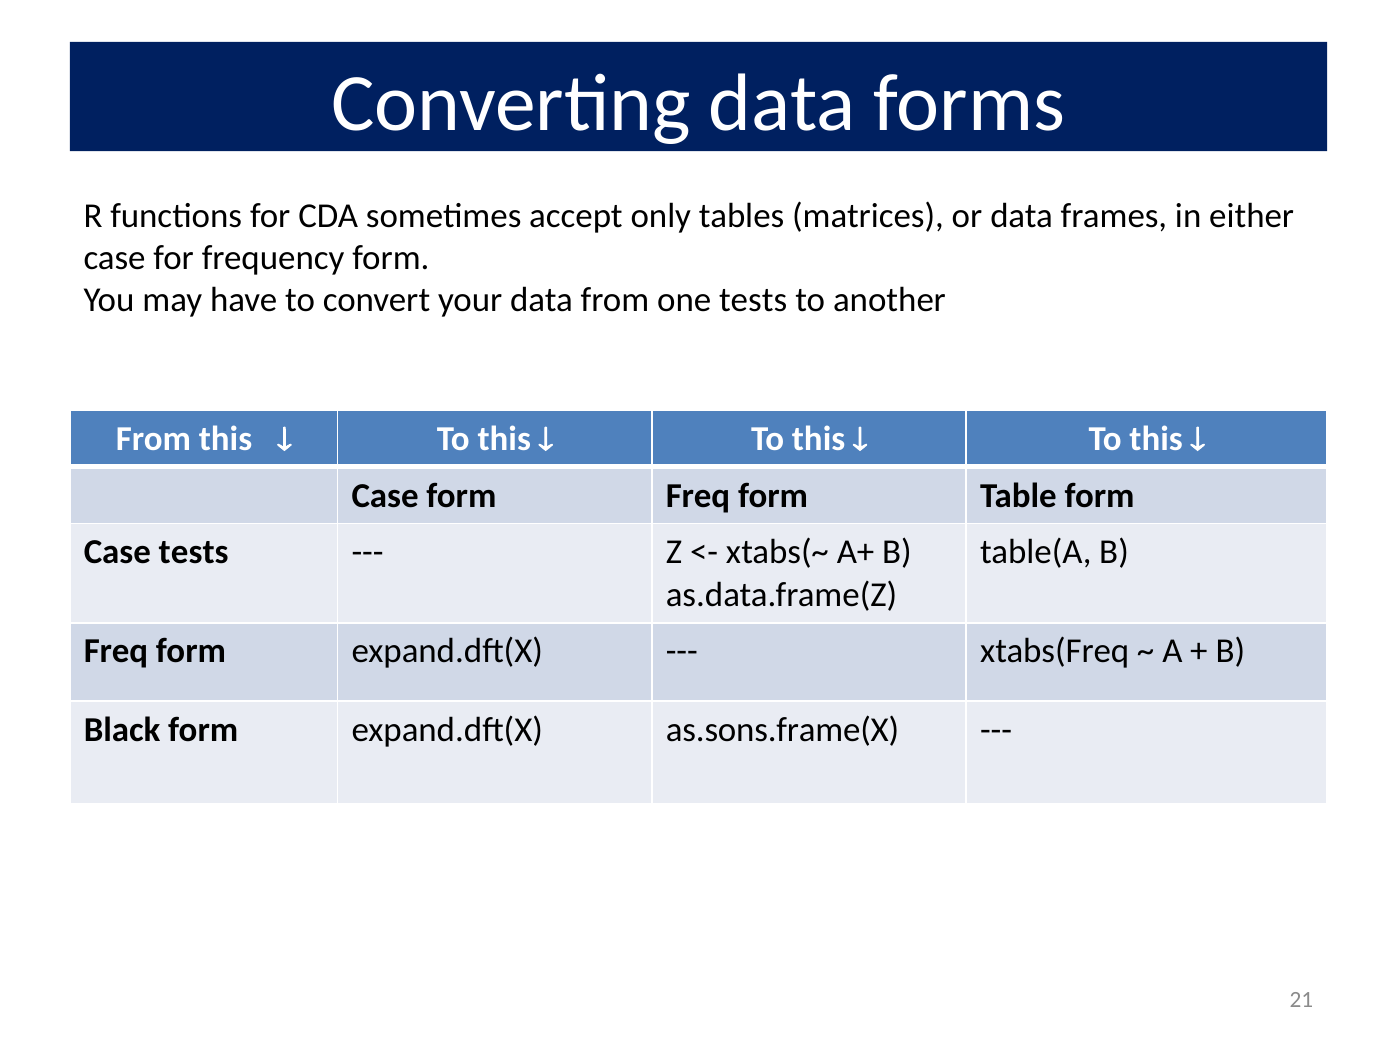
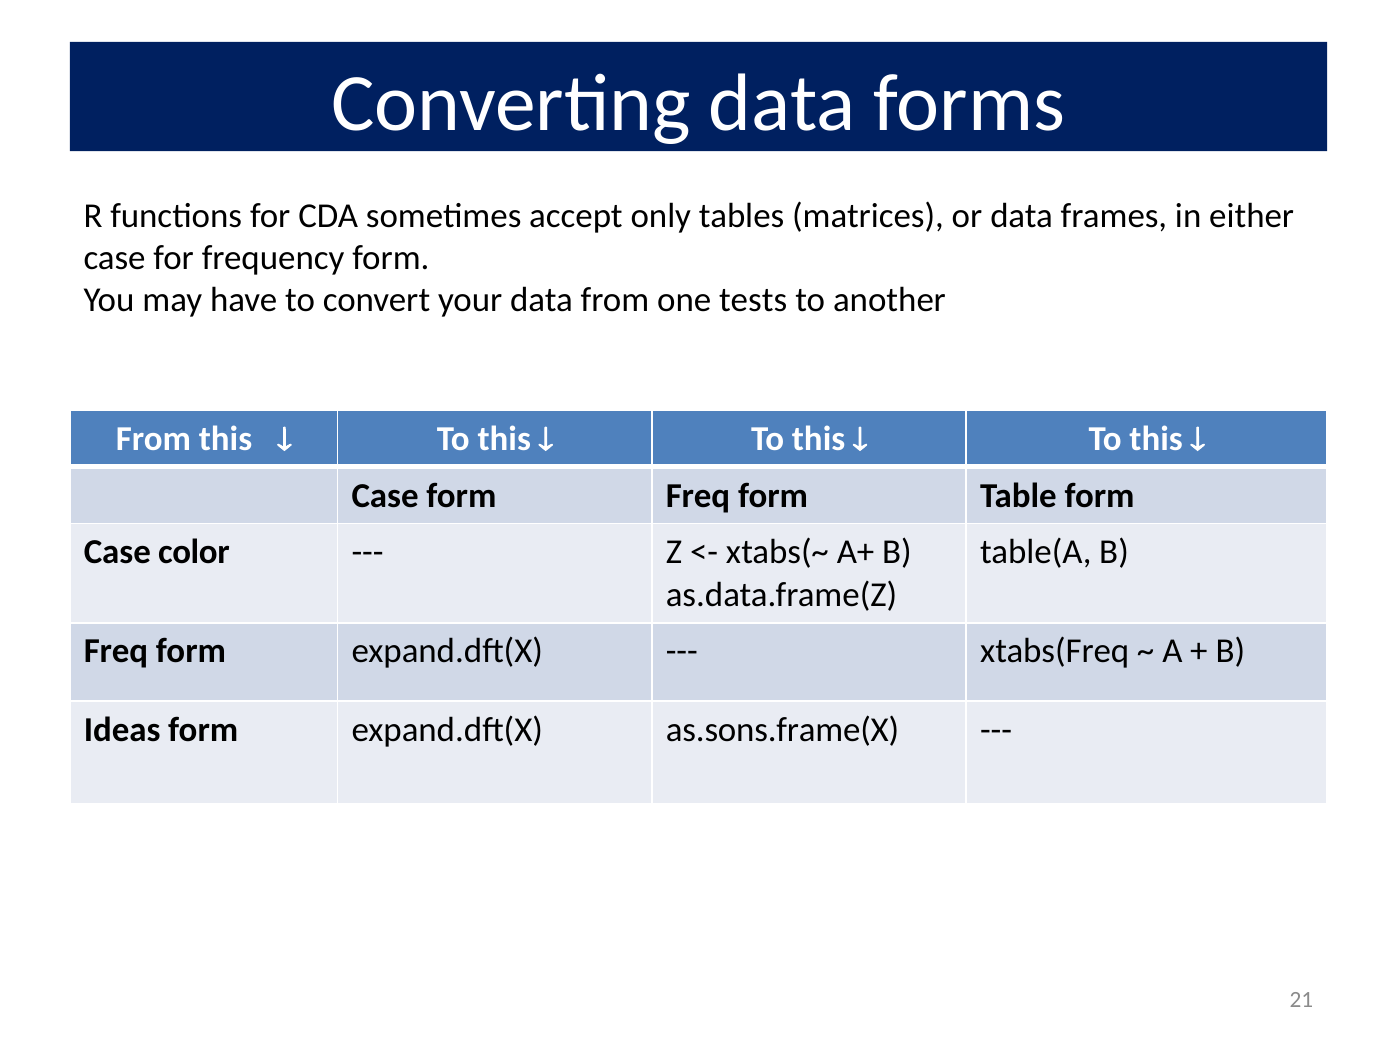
Case tests: tests -> color
Black: Black -> Ideas
